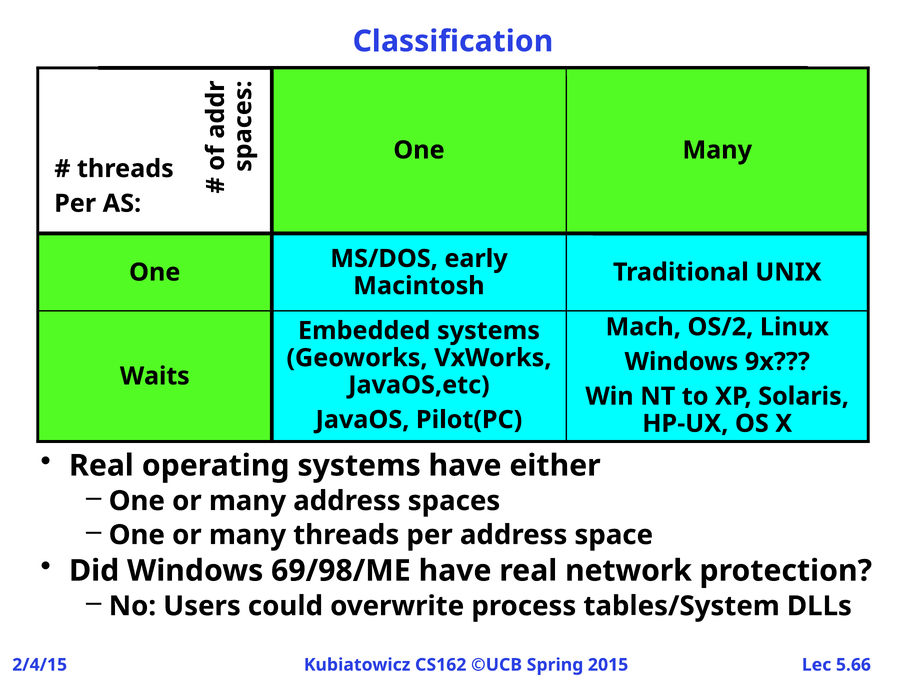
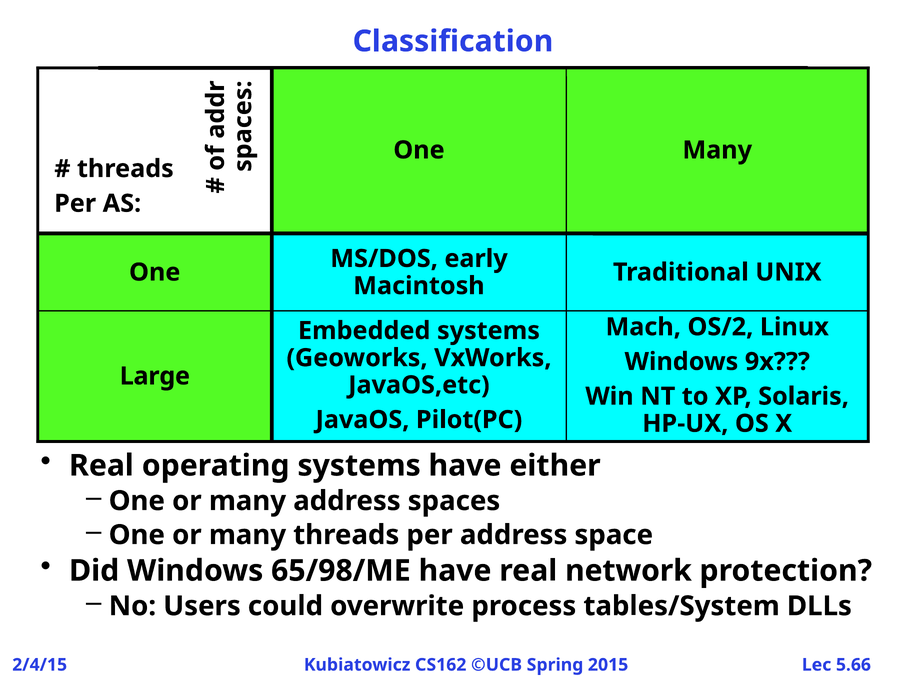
Waits: Waits -> Large
69/98/ME: 69/98/ME -> 65/98/ME
